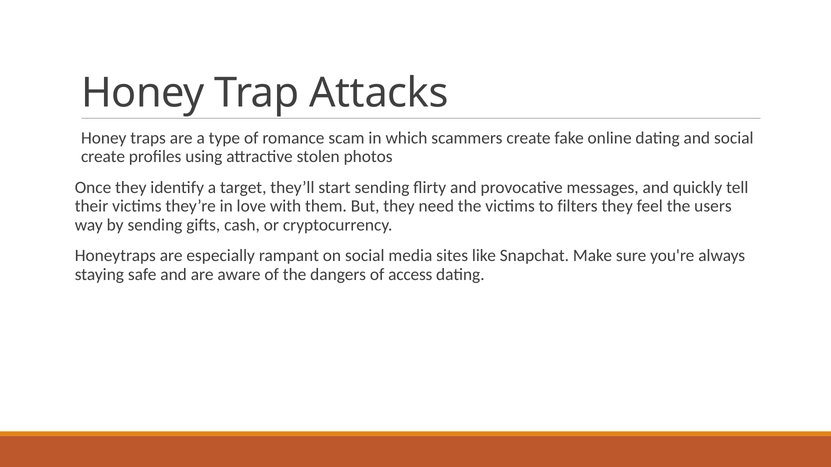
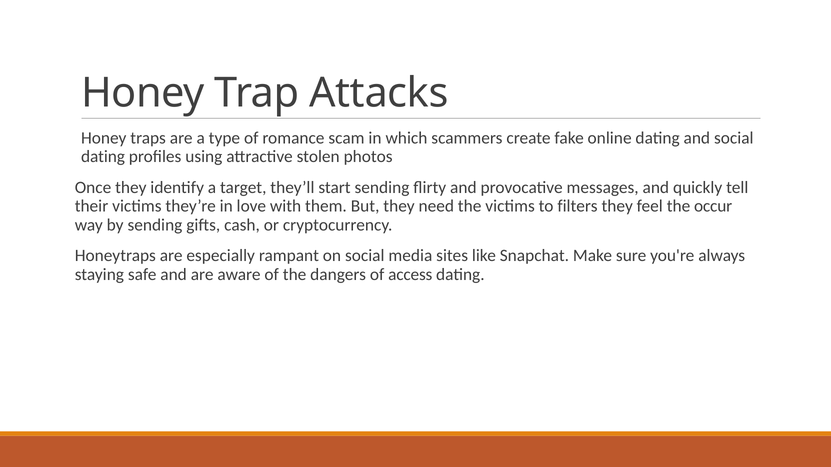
create at (103, 157): create -> dating
users: users -> occur
